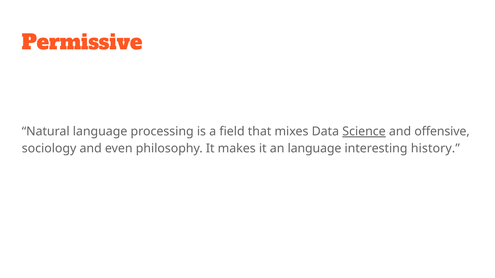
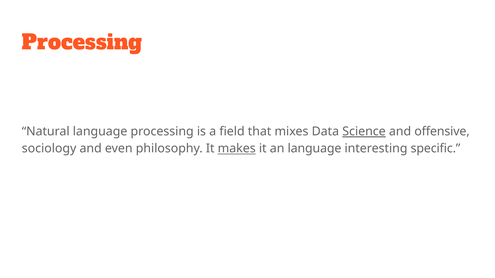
Permissive at (82, 43): Permissive -> Processing
makes underline: none -> present
history: history -> specific
